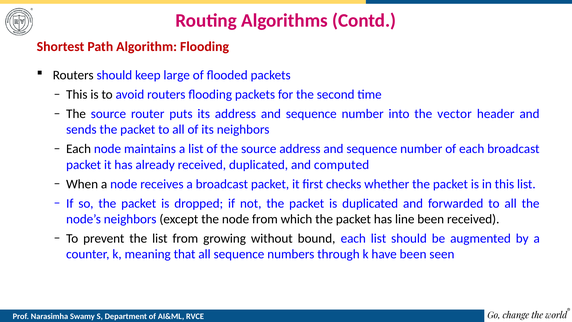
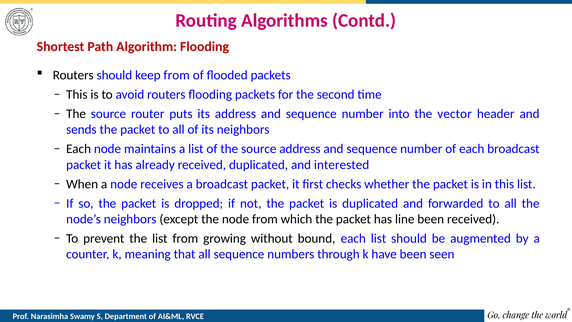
keep large: large -> from
computed: computed -> interested
